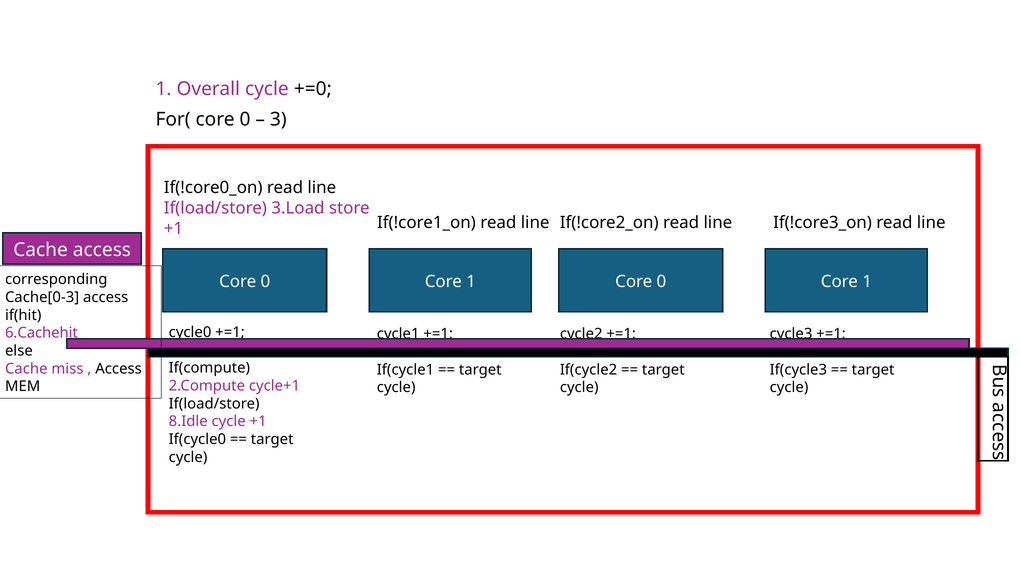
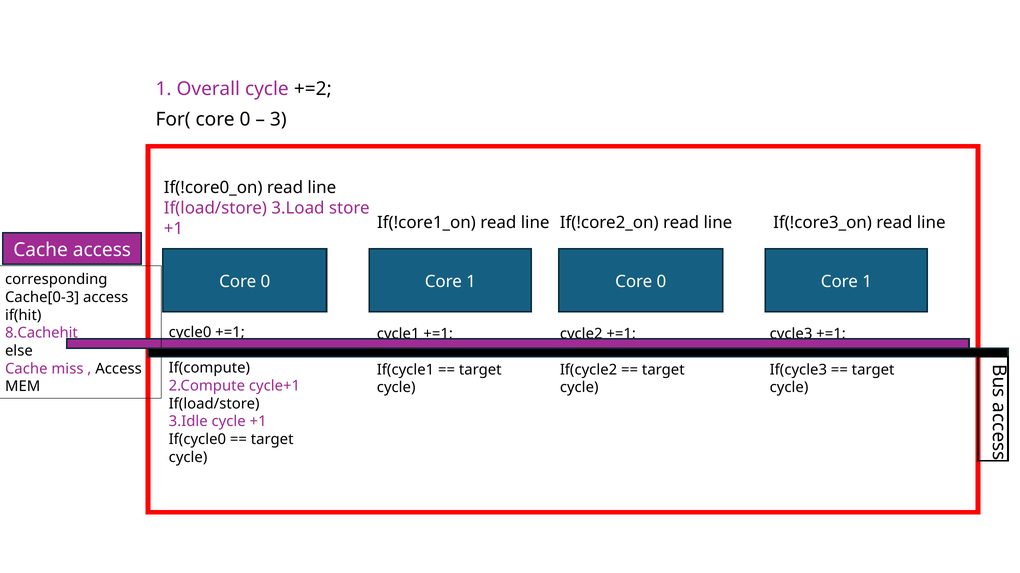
+=0: +=0 -> +=2
6.Cachehit: 6.Cachehit -> 8.Cachehit
8.Idle: 8.Idle -> 3.Idle
